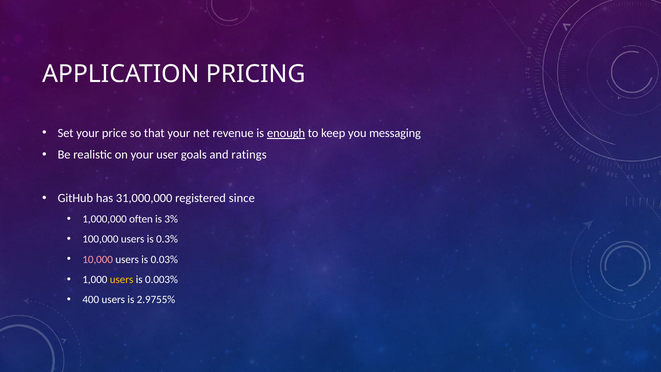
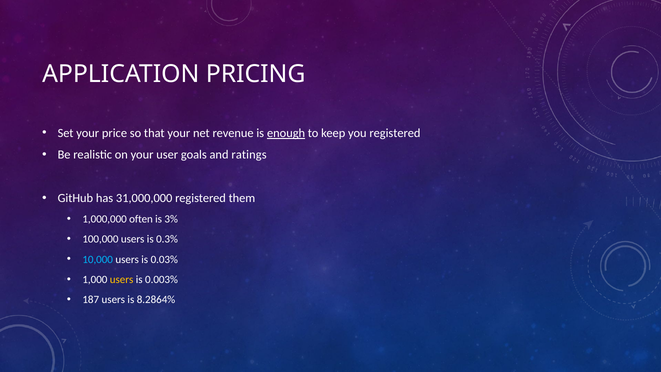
you messaging: messaging -> registered
since: since -> them
10,000 colour: pink -> light blue
400: 400 -> 187
2.9755%: 2.9755% -> 8.2864%
